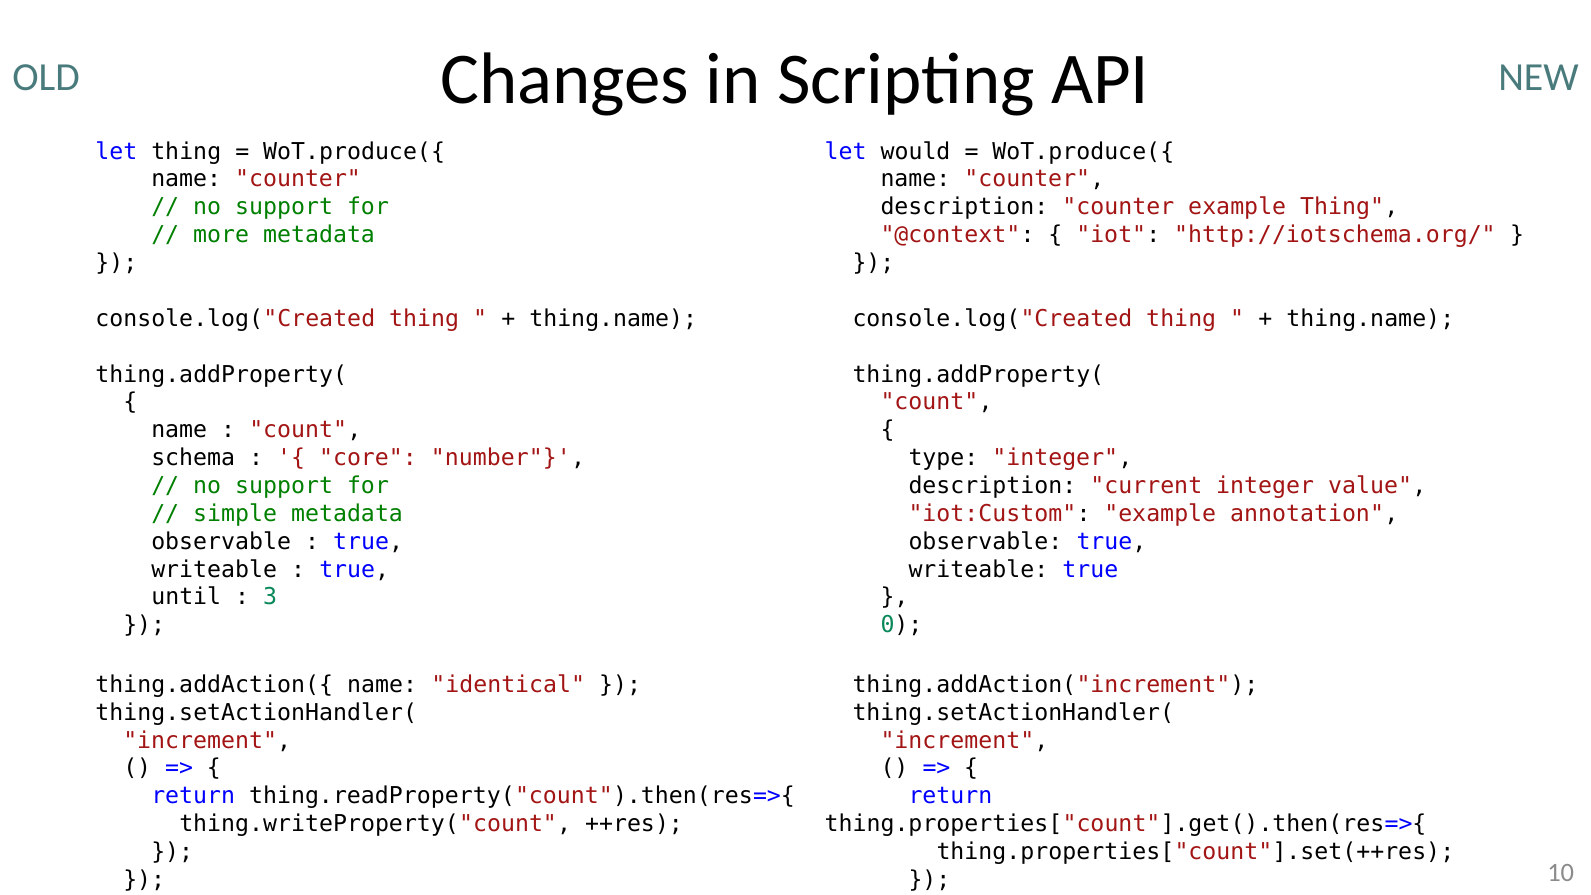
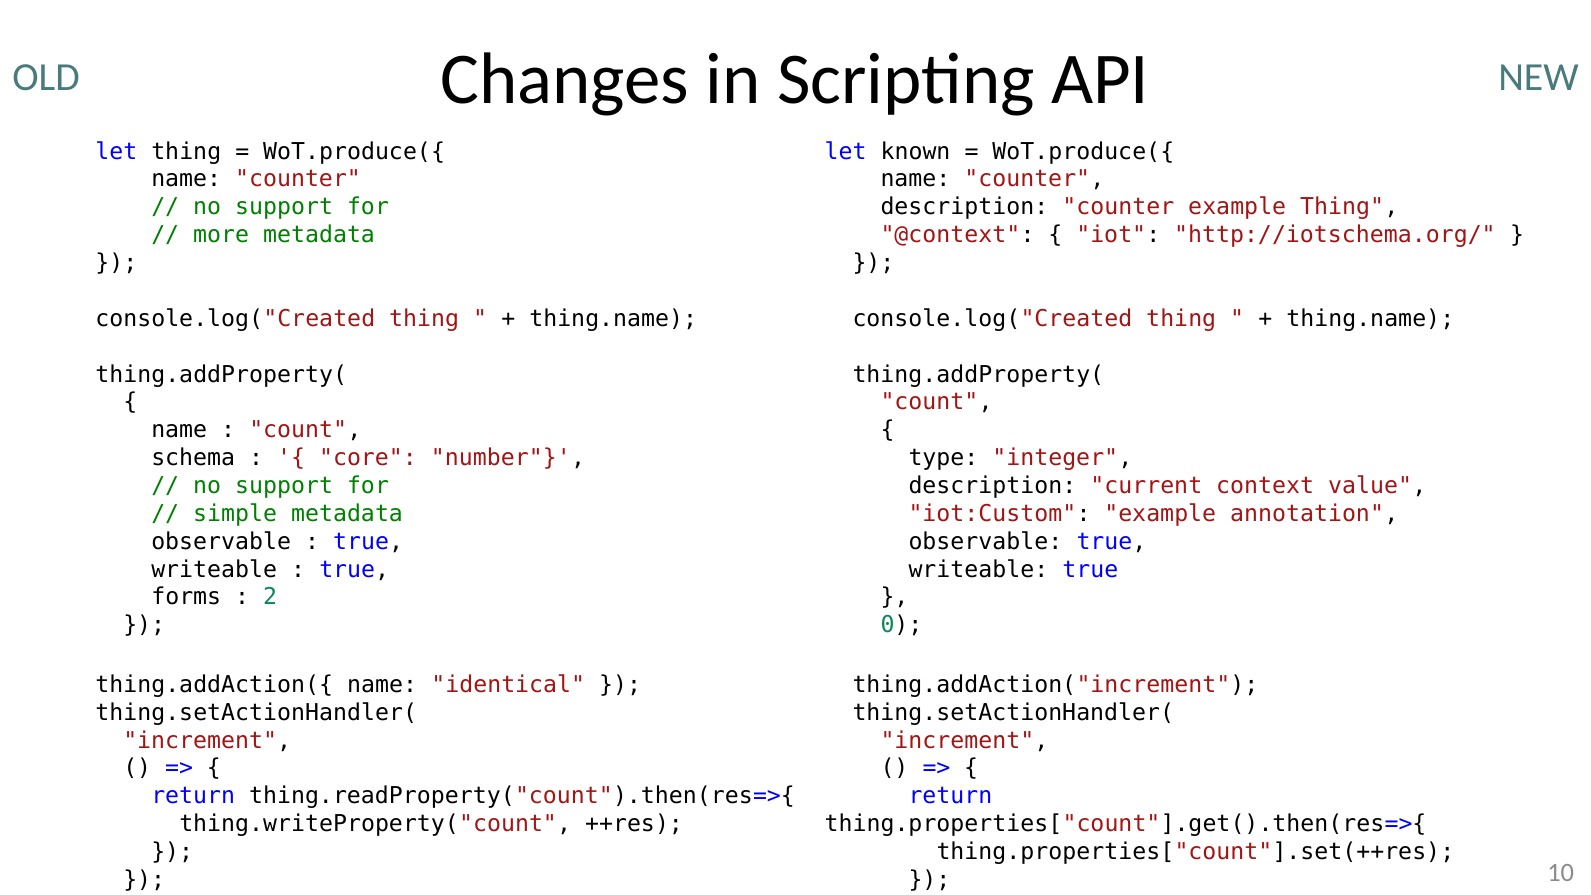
would: would -> known
current integer: integer -> context
until: until -> forms
3: 3 -> 2
